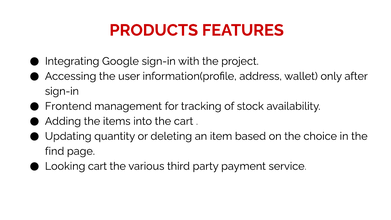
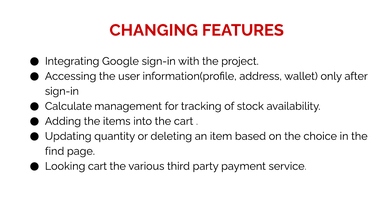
PRODUCTS: PRODUCTS -> CHANGING
Frontend: Frontend -> Calculate
